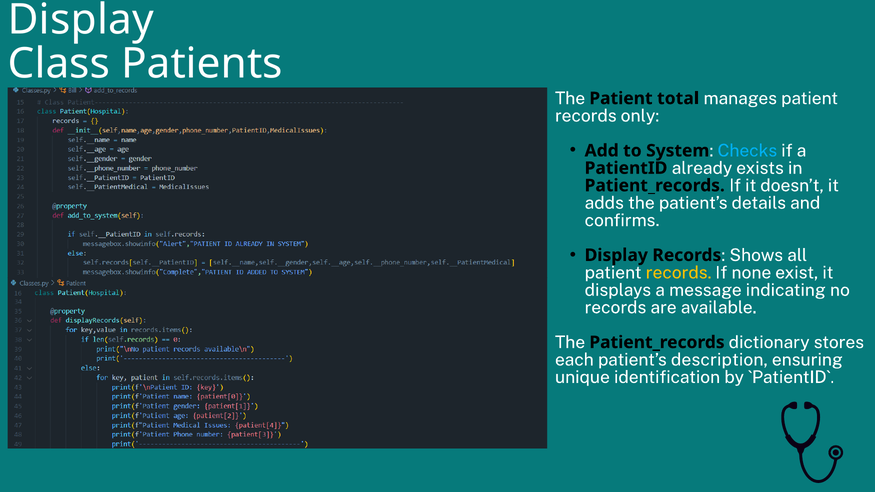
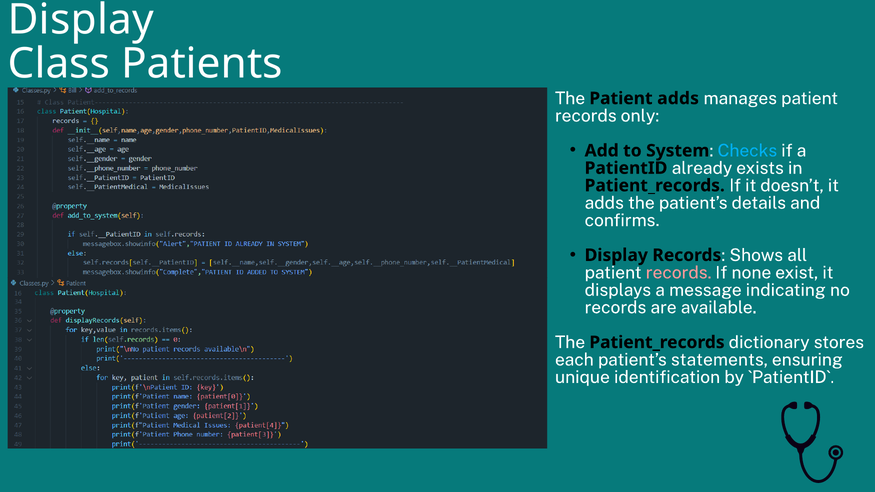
Patient total: total -> adds
records at (679, 273) colour: yellow -> pink
description: description -> statements
